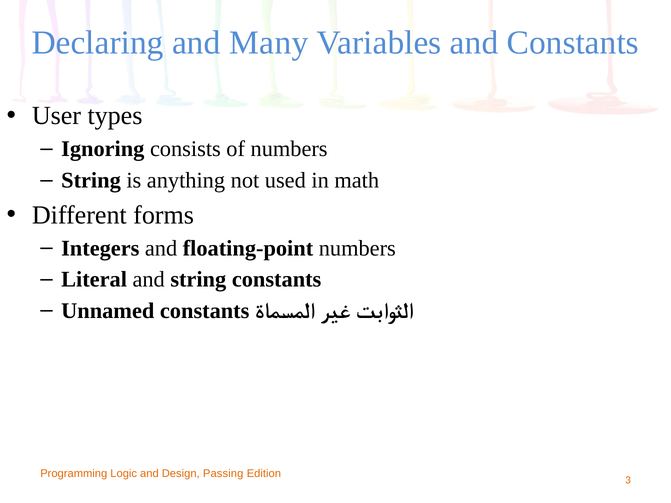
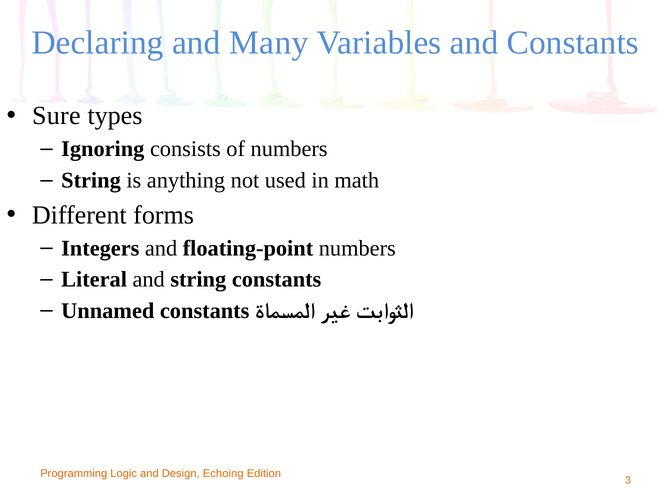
User: User -> Sure
Passing: Passing -> Echoing
